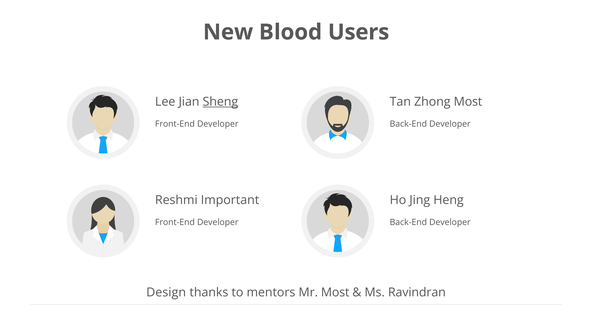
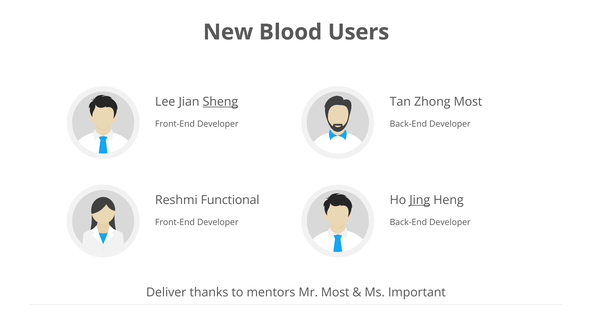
Important: Important -> Functional
Jing underline: none -> present
Design: Design -> Deliver
Ravindran: Ravindran -> Important
